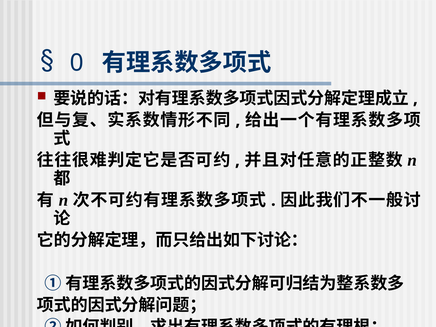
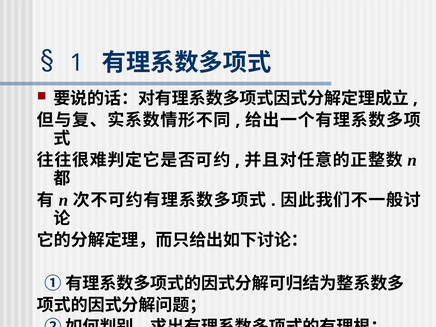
0: 0 -> 1
